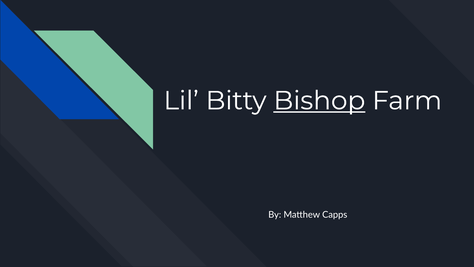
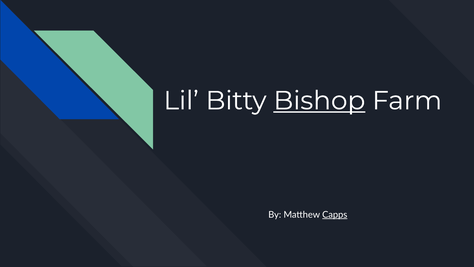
Capps underline: none -> present
